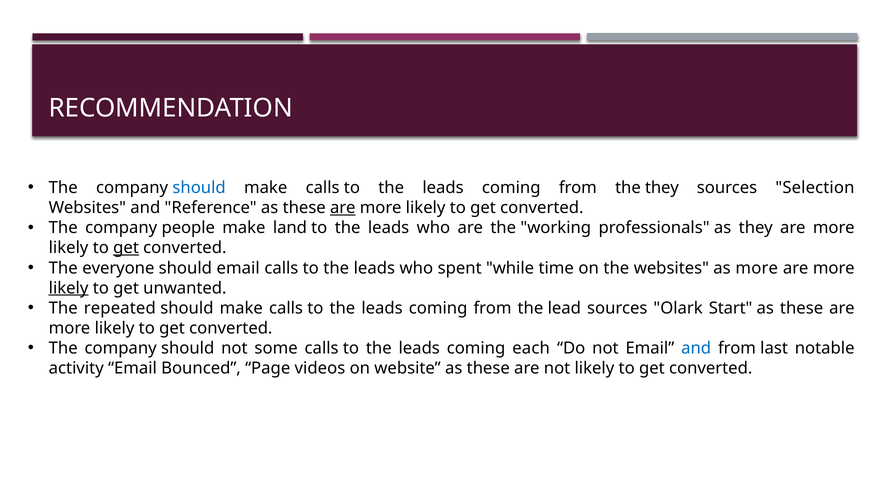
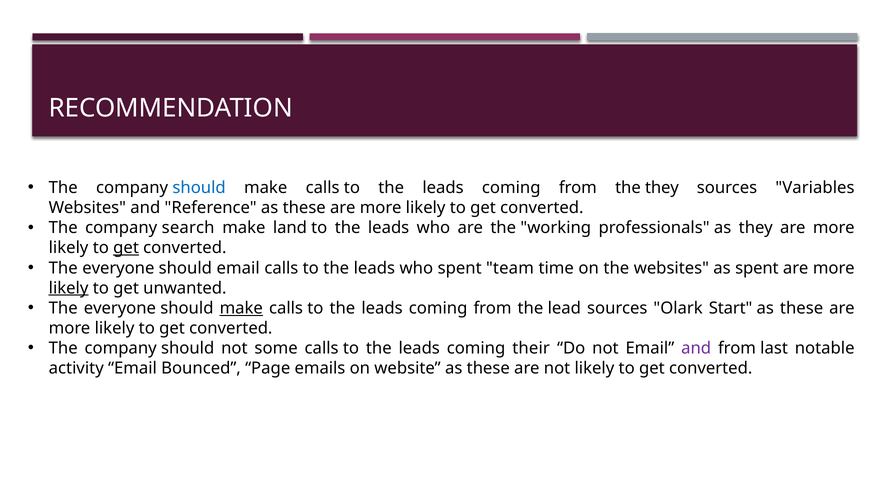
Selection: Selection -> Variables
are at (343, 208) underline: present -> none
people: people -> search
while: while -> team
as more: more -> spent
repeated at (120, 308): repeated -> everyone
make at (241, 308) underline: none -> present
each: each -> their
and at (696, 348) colour: blue -> purple
videos: videos -> emails
